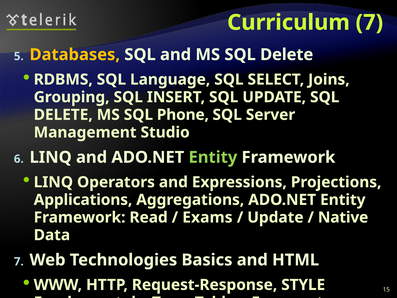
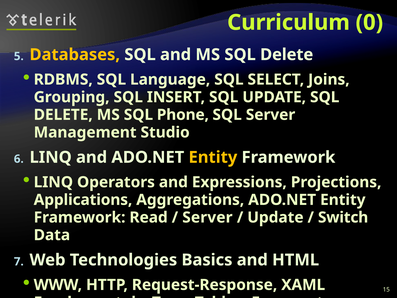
Curriculum 7: 7 -> 0
Entity at (213, 157) colour: light green -> yellow
Exams at (207, 217): Exams -> Server
Native: Native -> Switch
STYLE: STYLE -> XAML
